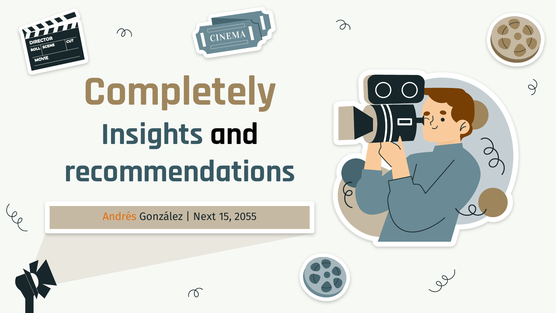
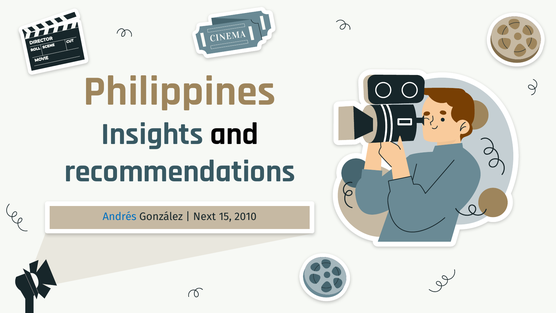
Completely: Completely -> Philippines
Andrés colour: orange -> blue
2055: 2055 -> 2010
